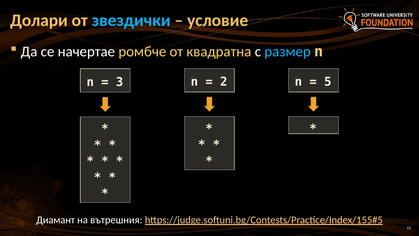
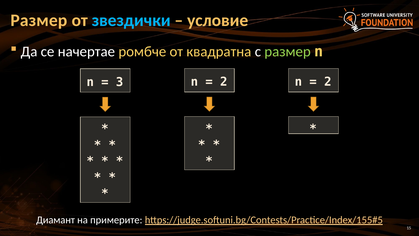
Долари at (39, 20): Долари -> Размер
размер at (288, 52) colour: light blue -> light green
5 at (328, 82): 5 -> 2
вътрешния: вътрешния -> примерите
